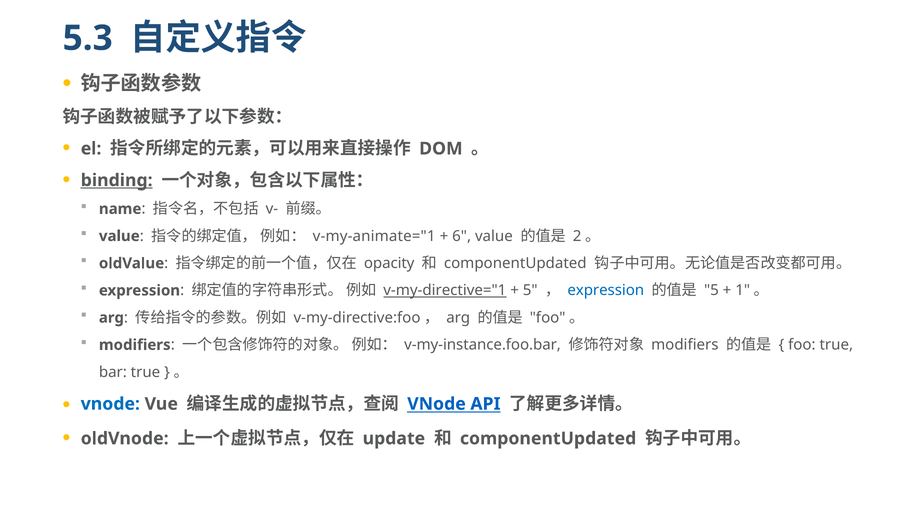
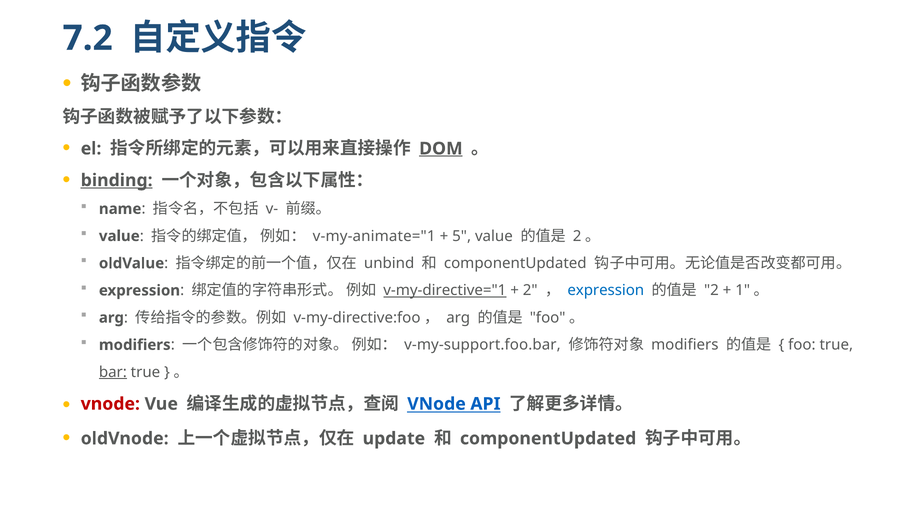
5.3: 5.3 -> 7.2
DOM underline: none -> present
6: 6 -> 5
opacity: opacity -> unbind
5 at (530, 291): 5 -> 2
5 at (711, 291): 5 -> 2
v-my-instance.foo.bar: v-my-instance.foo.bar -> v-my-support.foo.bar
bar underline: none -> present
vnode at (110, 404) colour: blue -> red
